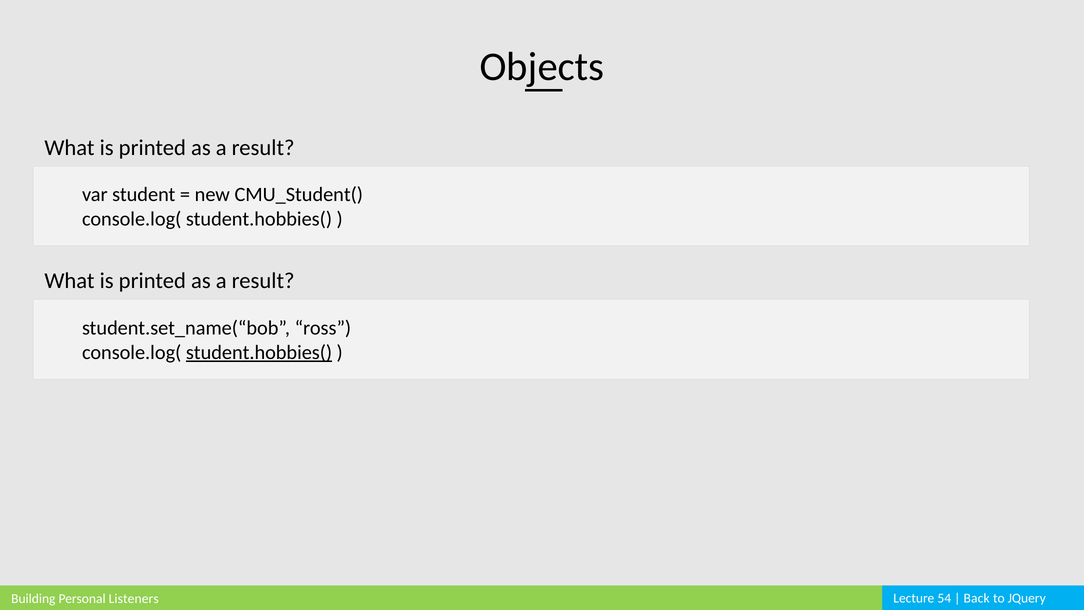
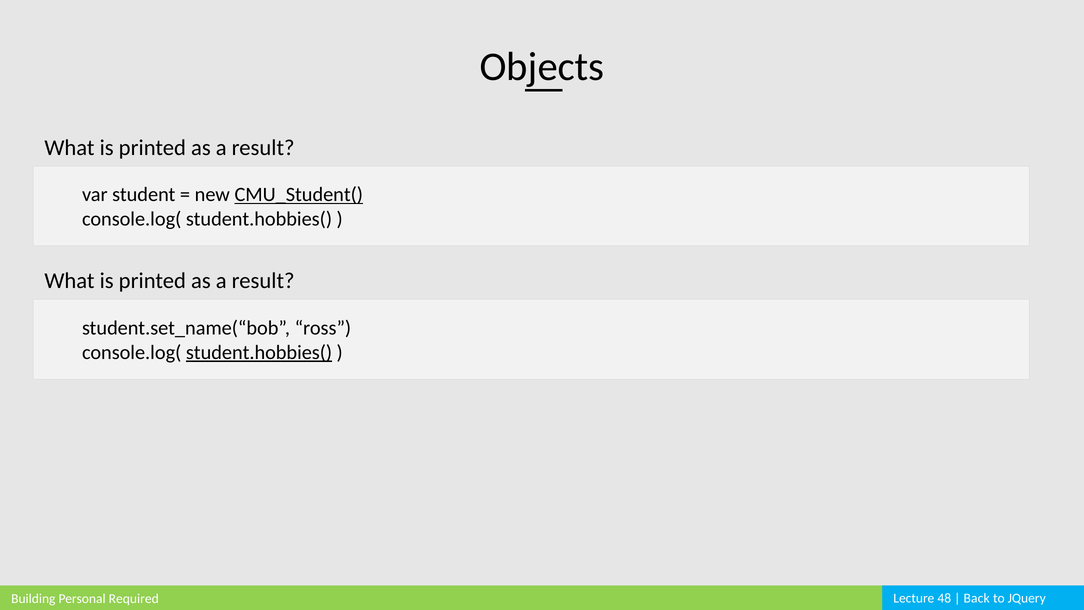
CMU_Student( underline: none -> present
Listeners: Listeners -> Required
54: 54 -> 48
